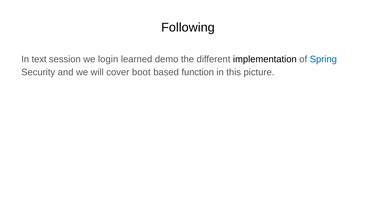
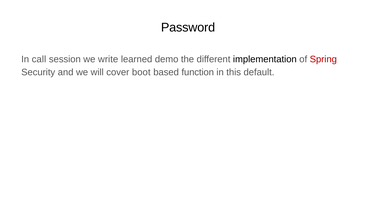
Following: Following -> Password
text: text -> call
login: login -> write
Spring colour: blue -> red
picture: picture -> default
